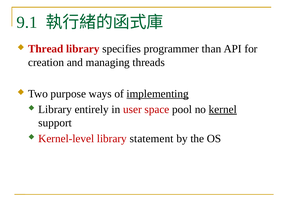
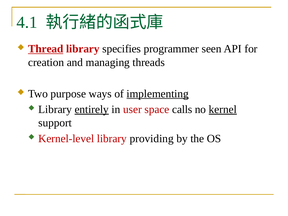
9.1: 9.1 -> 4.1
Thread underline: none -> present
than: than -> seen
entirely underline: none -> present
pool: pool -> calls
statement: statement -> providing
